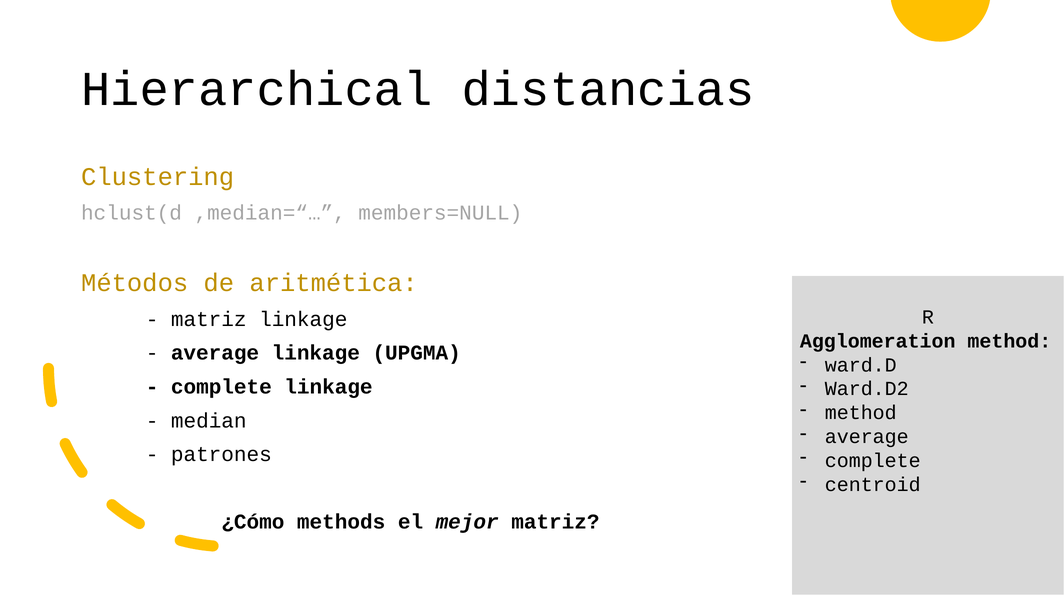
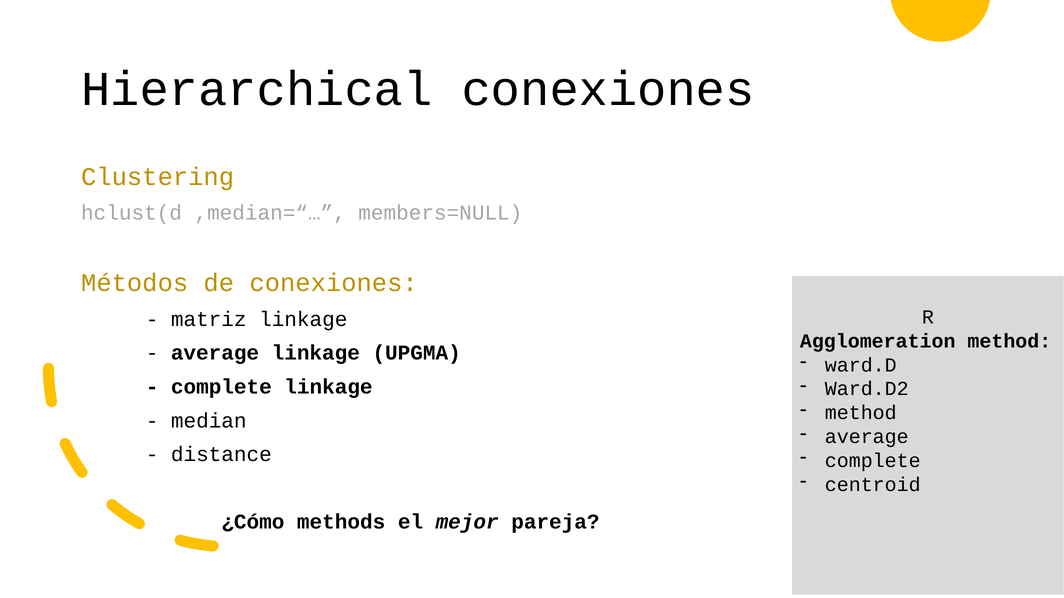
Hierarchical distancias: distancias -> conexiones
de aritmética: aritmética -> conexiones
patrones: patrones -> distance
mejor matriz: matriz -> pareja
